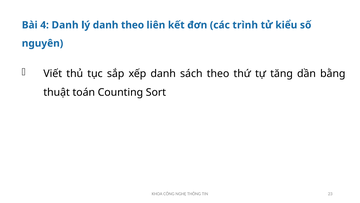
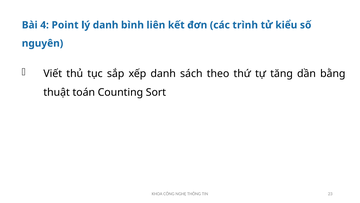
4 Danh: Danh -> Point
danh theo: theo -> bình
